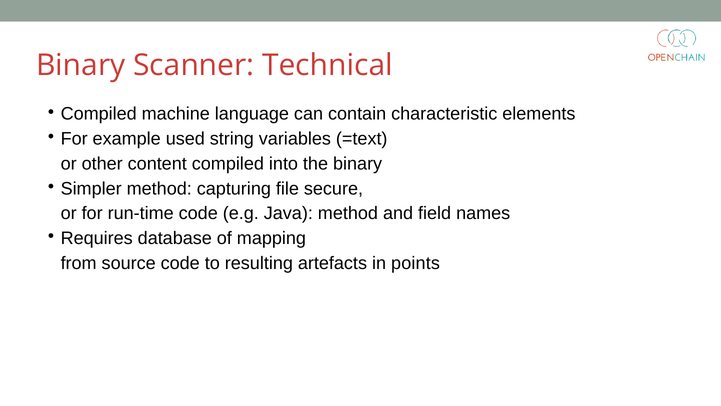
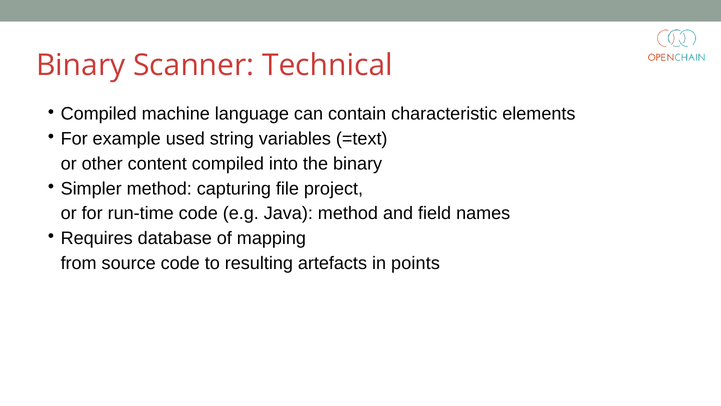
secure: secure -> project
